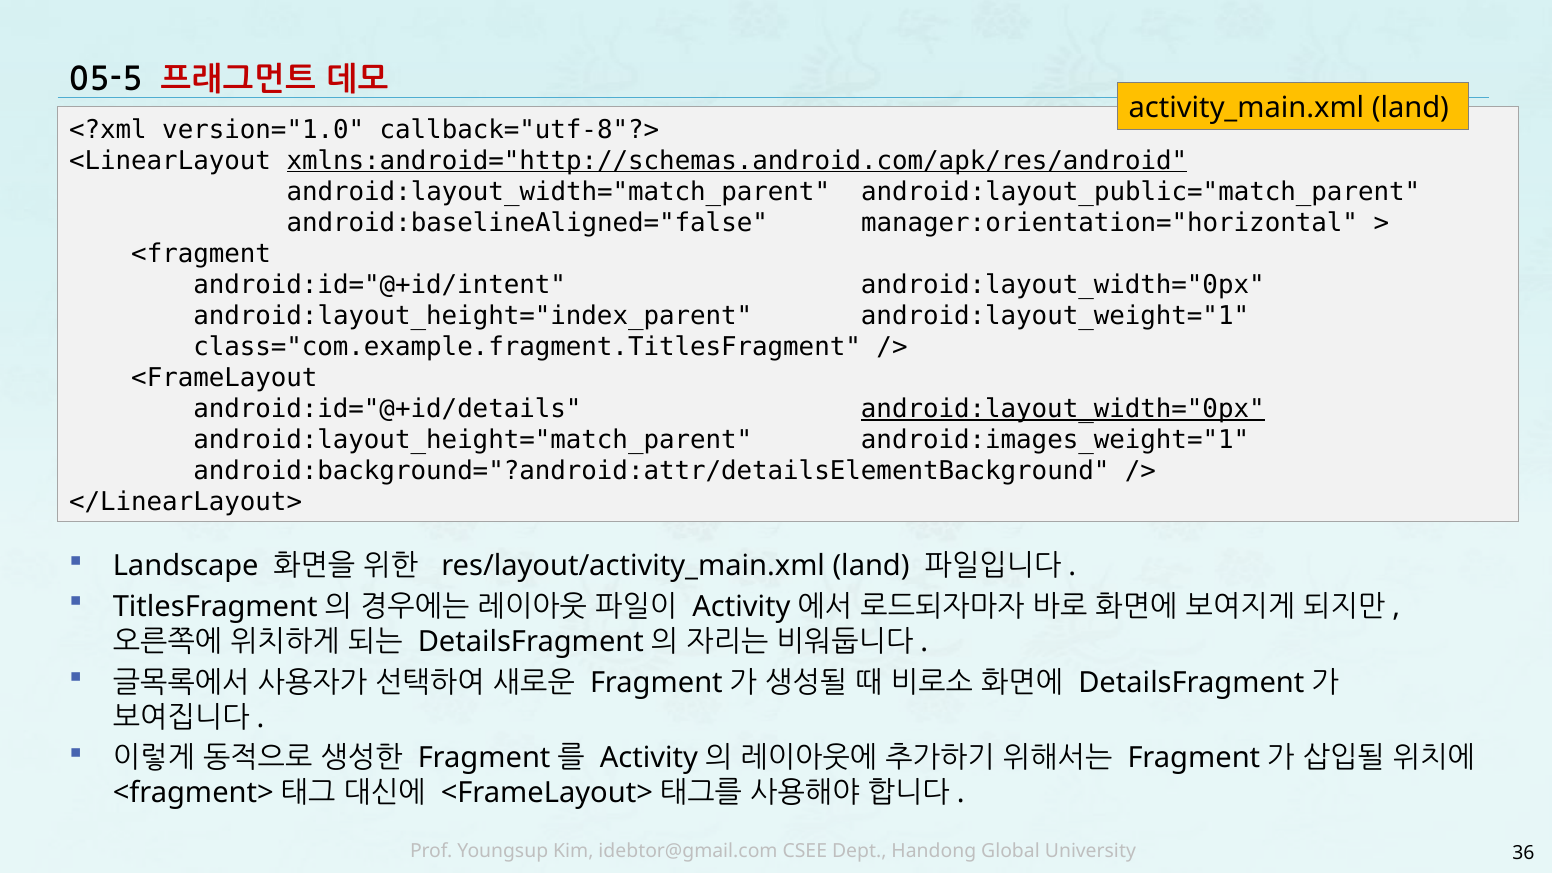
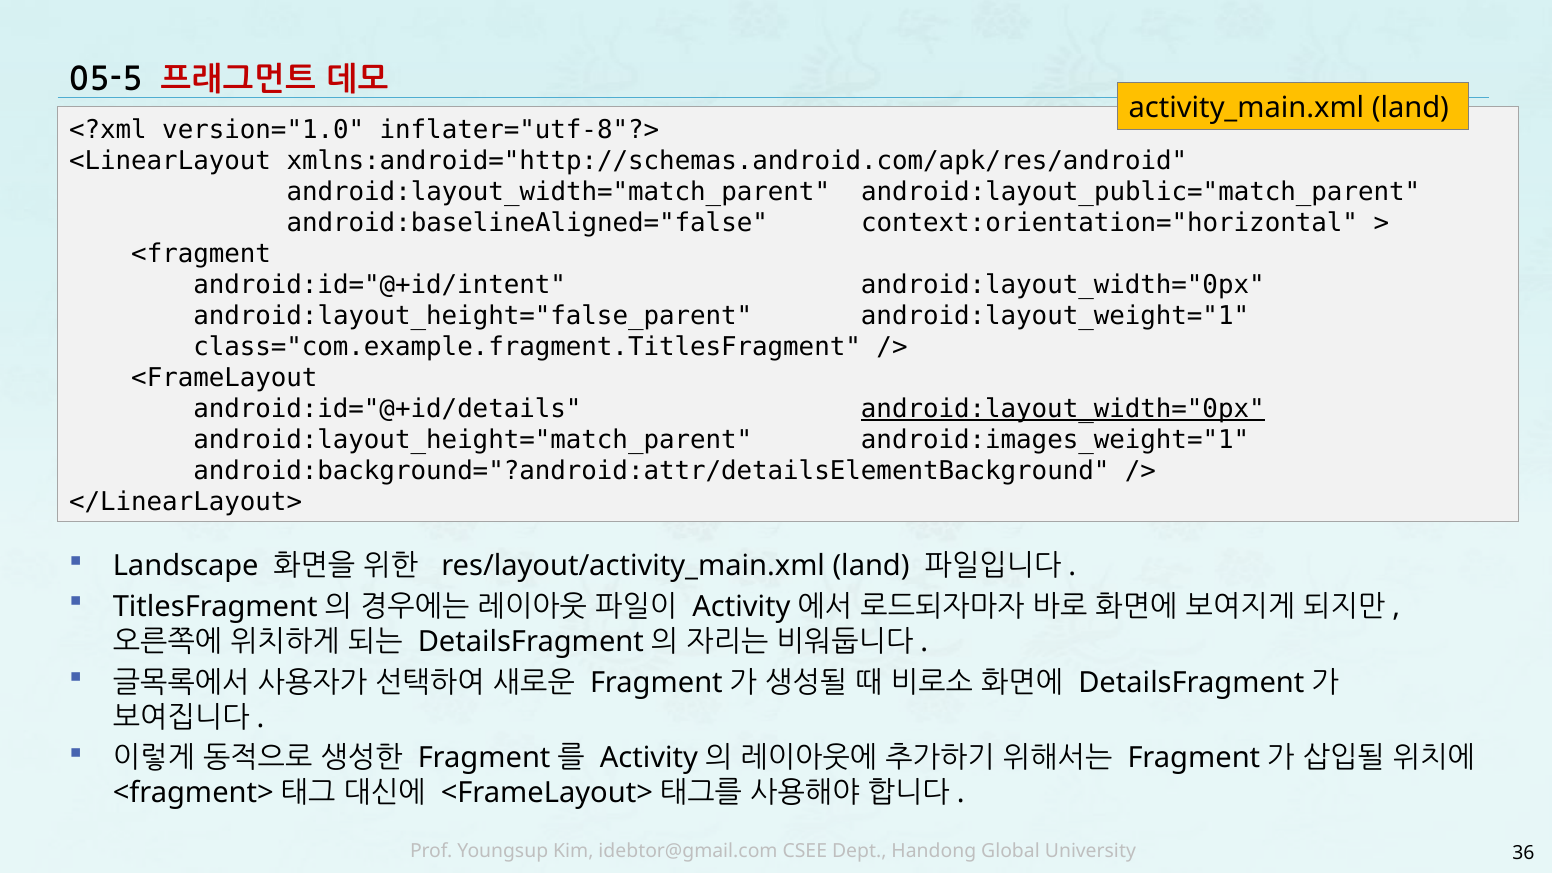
callback="utf-8"?>: callback="utf-8"?> -> inflater="utf-8"?>
xmlns:android="http://schemas.android.com/apk/res/android underline: present -> none
manager:orientation="horizontal: manager:orientation="horizontal -> context:orientation="horizontal
android:layout_height="index_parent: android:layout_height="index_parent -> android:layout_height="false_parent
